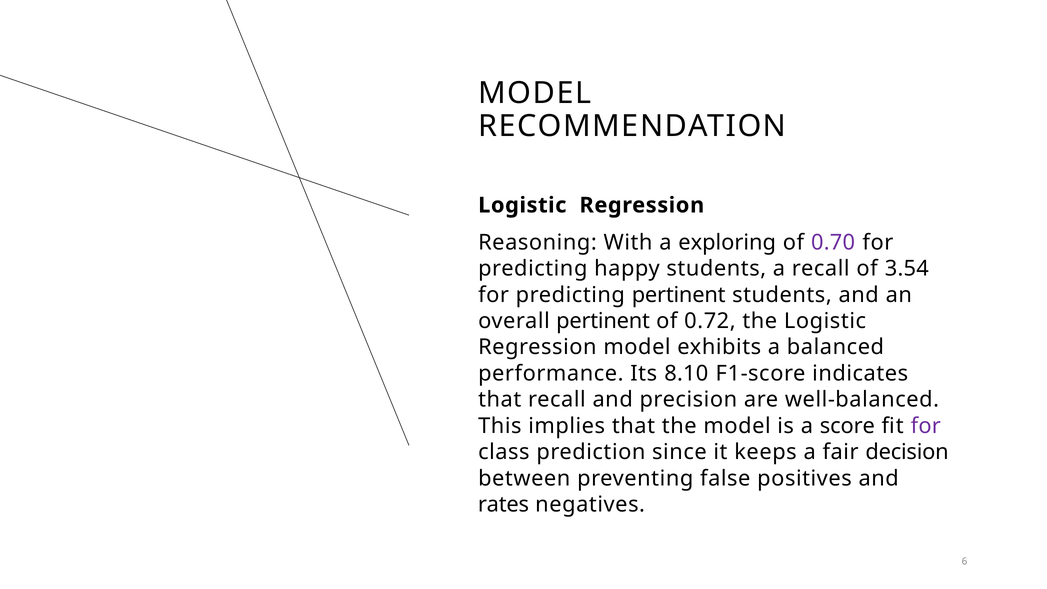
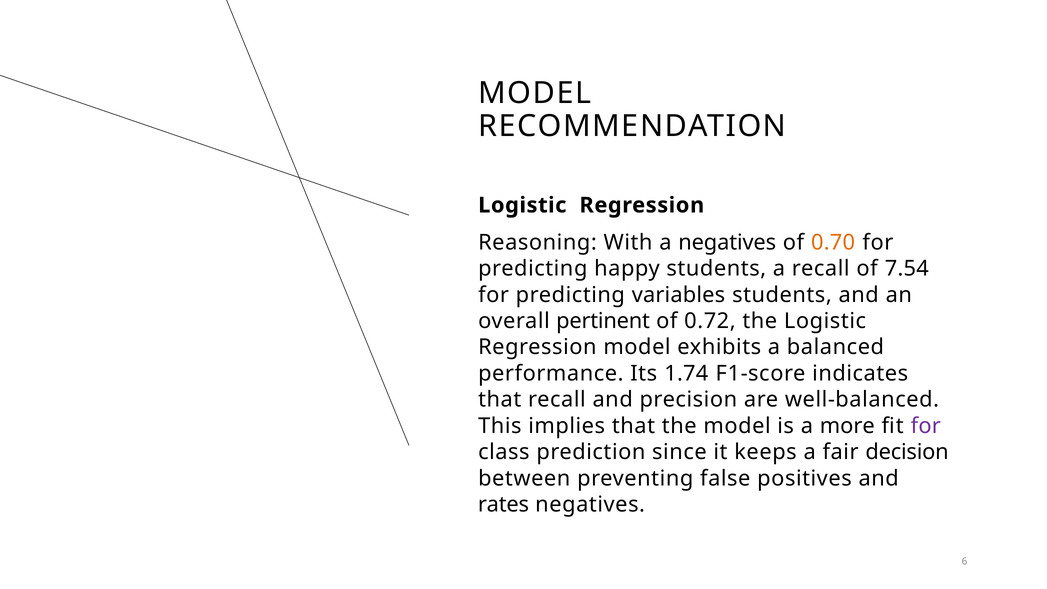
a exploring: exploring -> negatives
0.70 colour: purple -> orange
3.54: 3.54 -> 7.54
predicting pertinent: pertinent -> variables
8.10: 8.10 -> 1.74
score: score -> more
